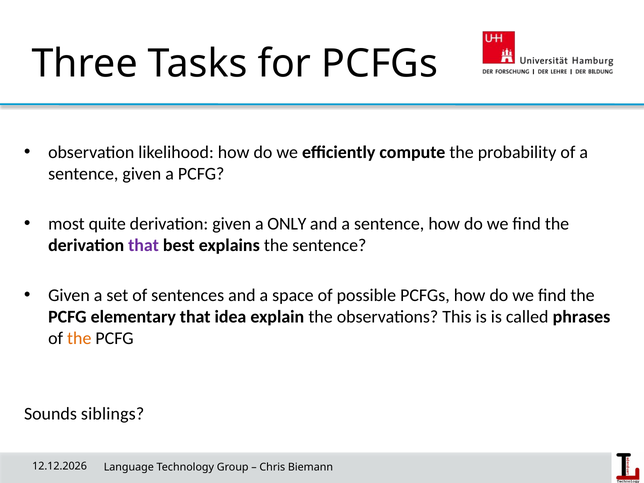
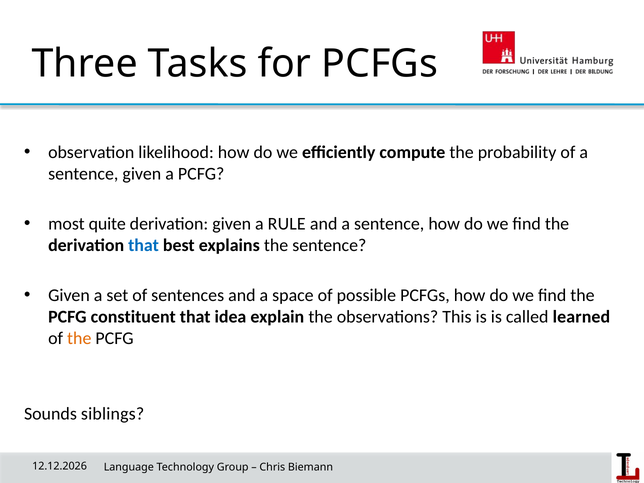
ONLY: ONLY -> RULE
that at (144, 245) colour: purple -> blue
elementary: elementary -> constituent
phrases: phrases -> learned
